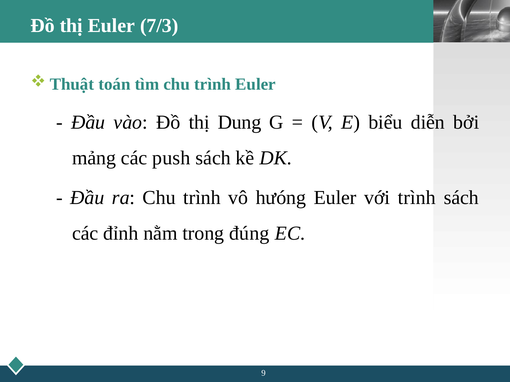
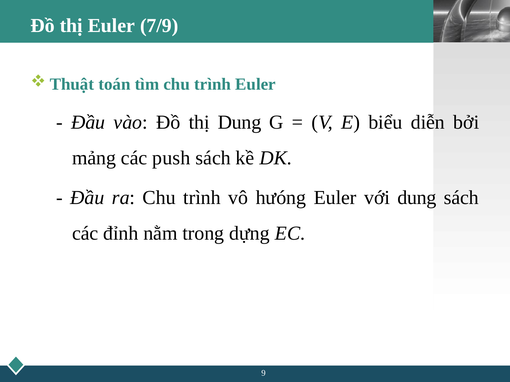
7/3: 7/3 -> 7/9
với trình: trình -> dung
đúng: đúng -> dựng
